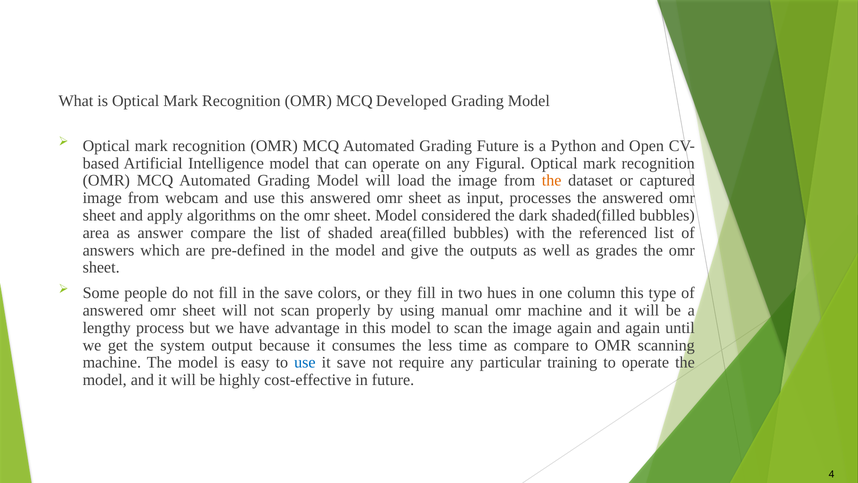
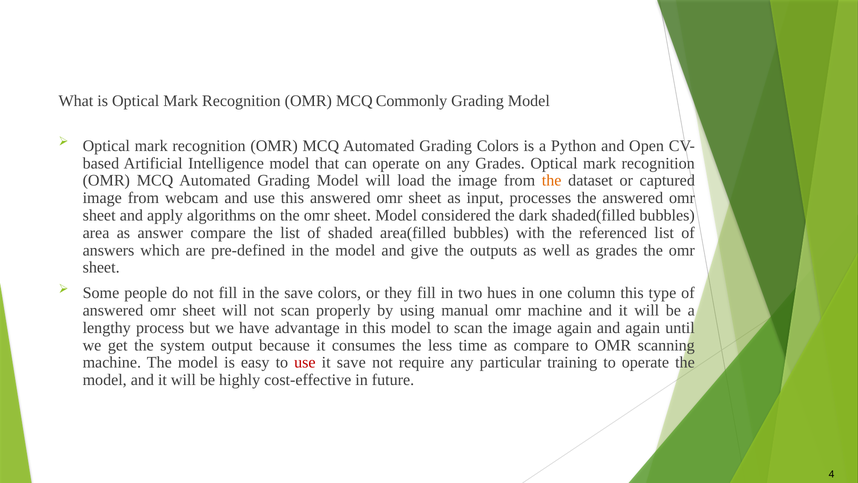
Developed: Developed -> Commonly
Grading Future: Future -> Colors
any Figural: Figural -> Grades
use at (305, 362) colour: blue -> red
